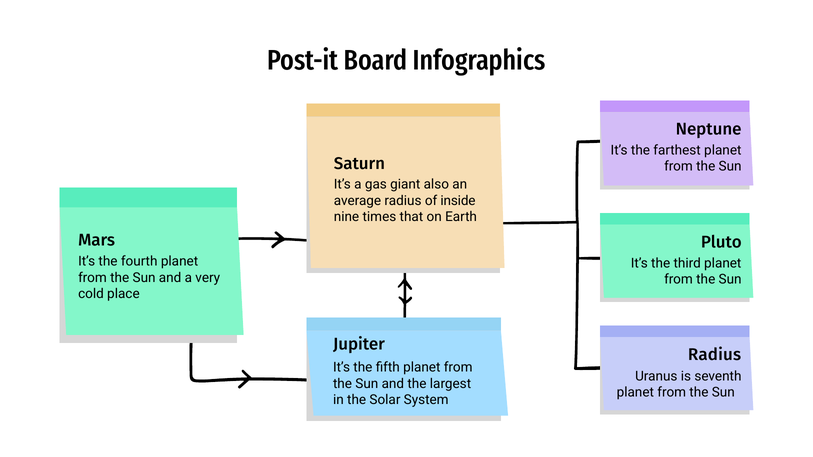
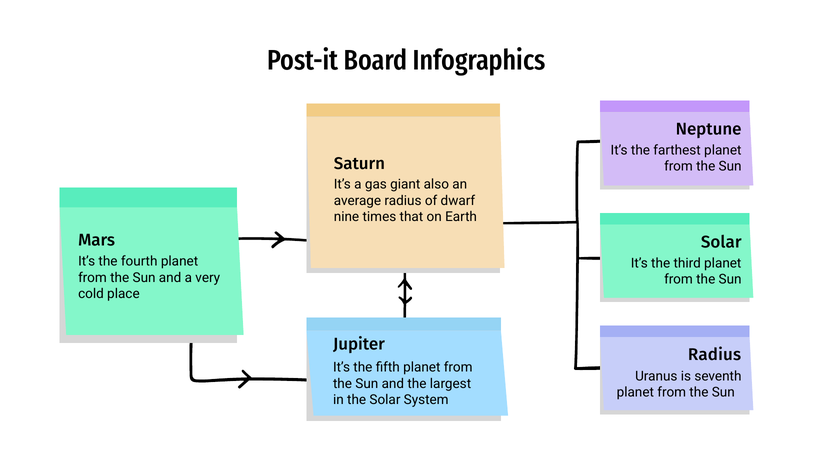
inside: inside -> dwarf
Pluto at (721, 242): Pluto -> Solar
